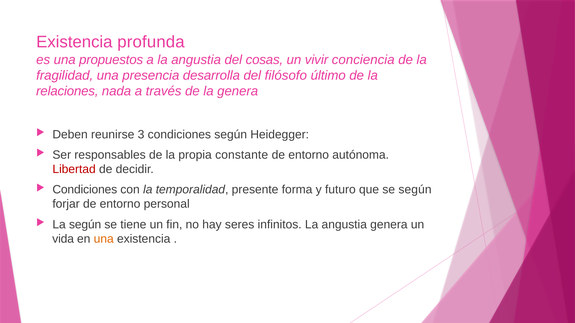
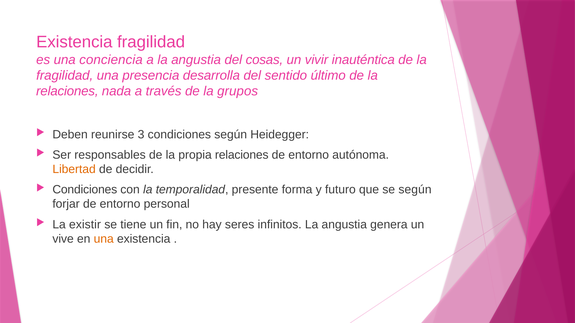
Existencia profunda: profunda -> fragilidad
propuestos: propuestos -> conciencia
conciencia: conciencia -> inauténtica
filósofo: filósofo -> sentido
la genera: genera -> grupos
propia constante: constante -> relaciones
Libertad colour: red -> orange
La según: según -> existir
vida: vida -> vive
